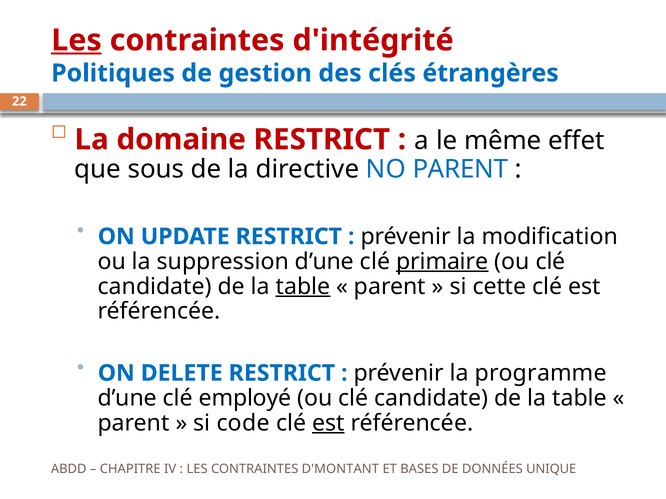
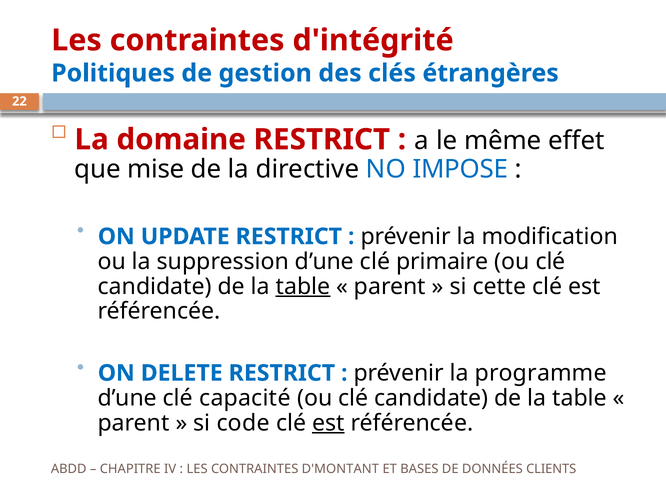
Les at (76, 40) underline: present -> none
sous: sous -> mise
NO PARENT: PARENT -> IMPOSE
primaire underline: present -> none
employé: employé -> capacité
UNIQUE: UNIQUE -> CLIENTS
